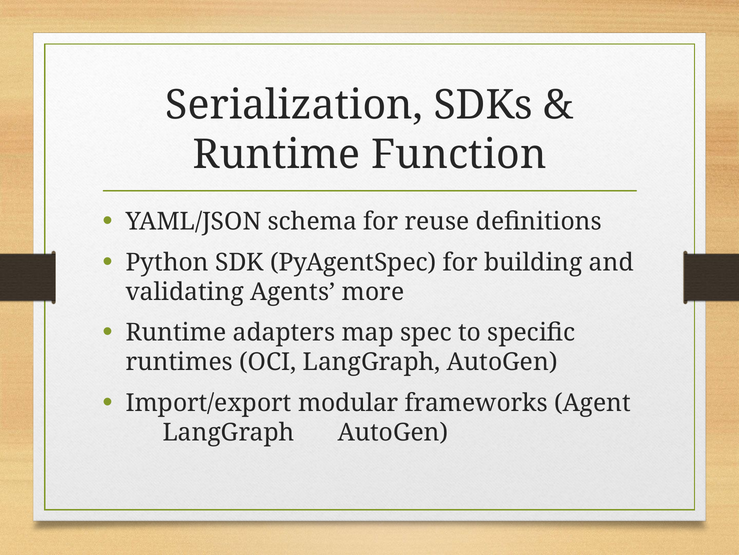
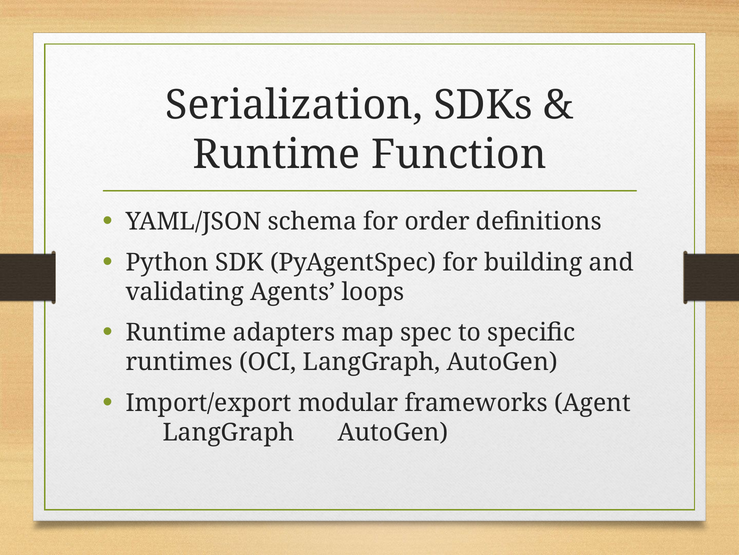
reuse: reuse -> order
more: more -> loops
